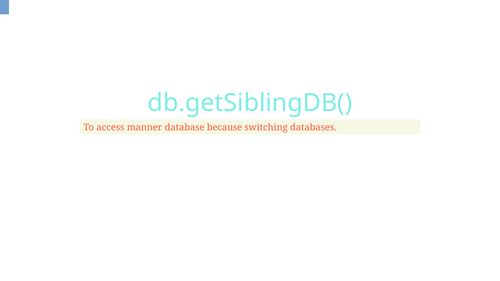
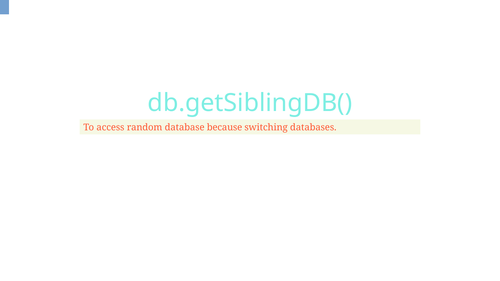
manner: manner -> random
